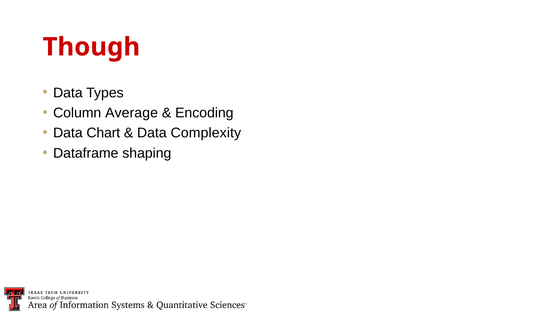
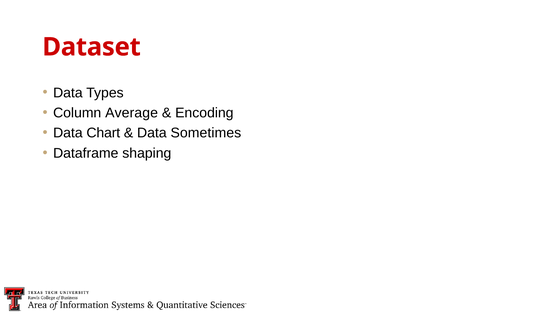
Though: Though -> Dataset
Complexity: Complexity -> Sometimes
